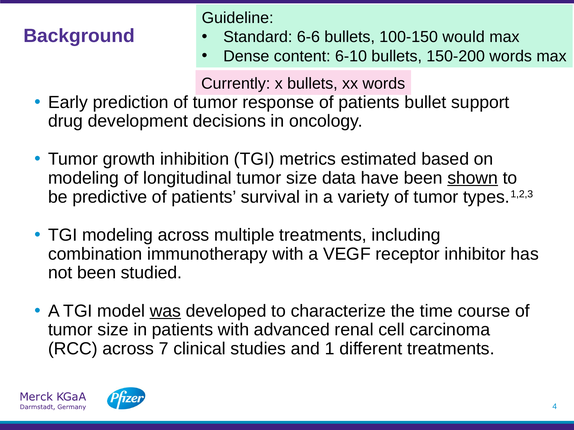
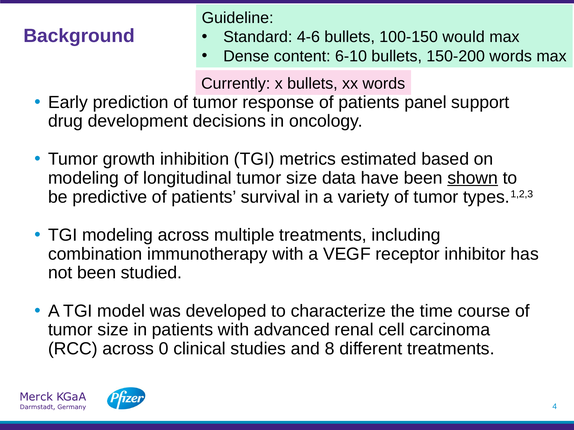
6-6: 6-6 -> 4-6
bullet: bullet -> panel
was underline: present -> none
7: 7 -> 0
1: 1 -> 8
